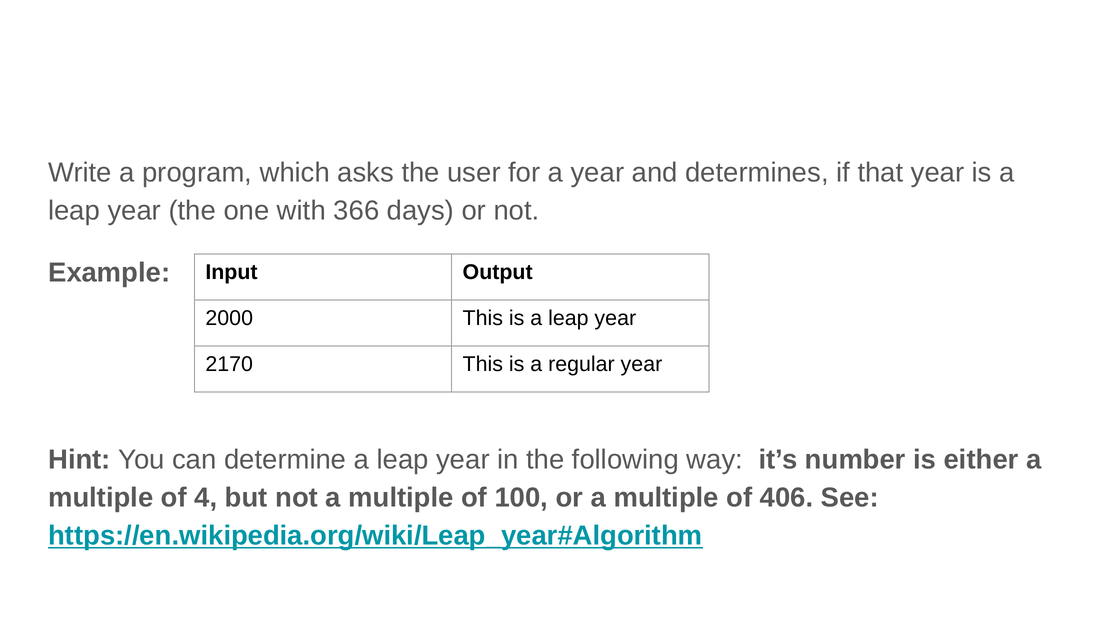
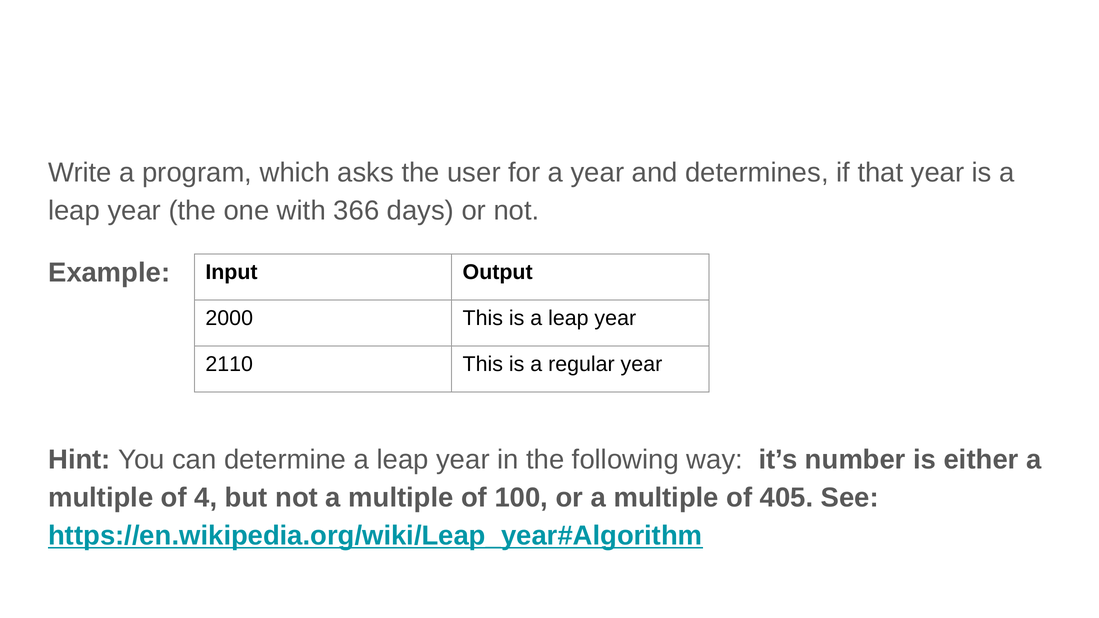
2170: 2170 -> 2110
406: 406 -> 405
